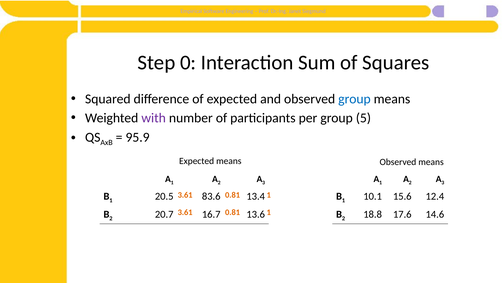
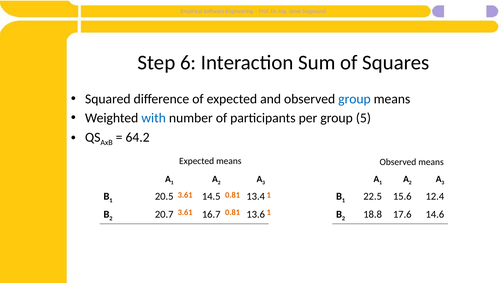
0: 0 -> 6
with colour: purple -> blue
95.9: 95.9 -> 64.2
83.6: 83.6 -> 14.5
10.1: 10.1 -> 22.5
